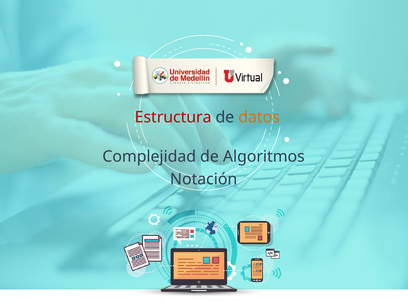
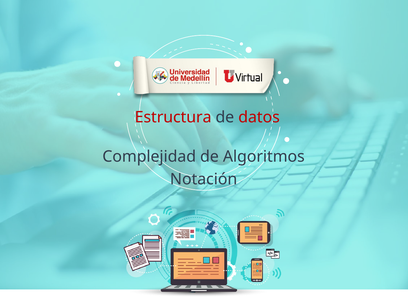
datos colour: orange -> red
